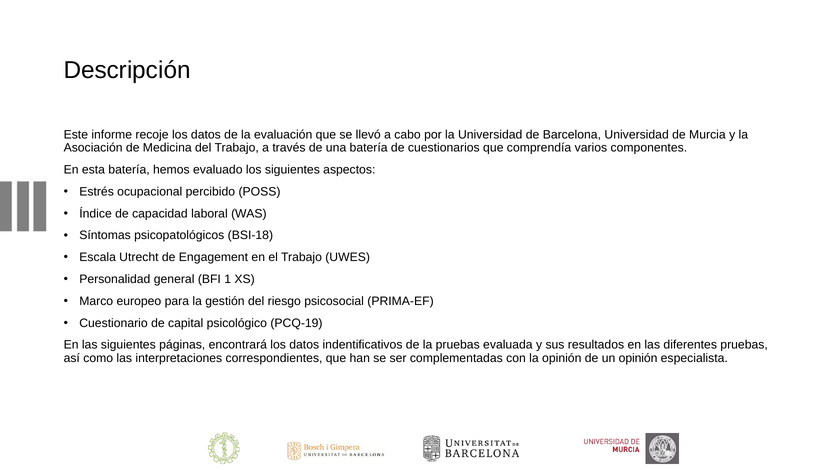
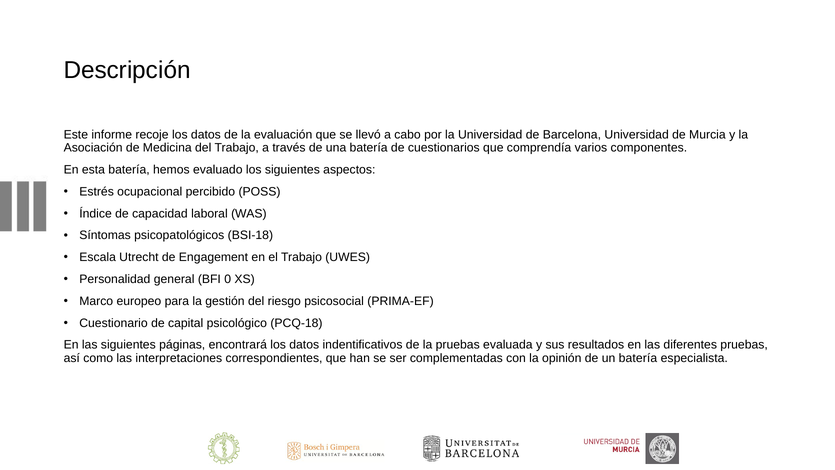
1: 1 -> 0
PCQ-19: PCQ-19 -> PCQ-18
un opinión: opinión -> batería
